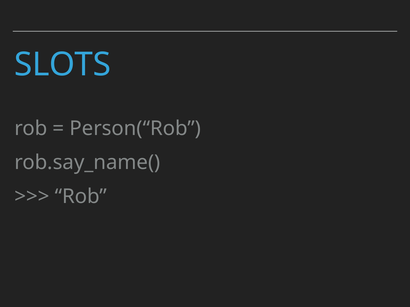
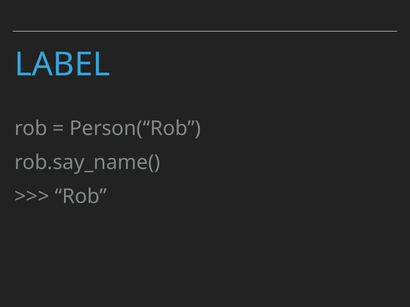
SLOTS: SLOTS -> LABEL
